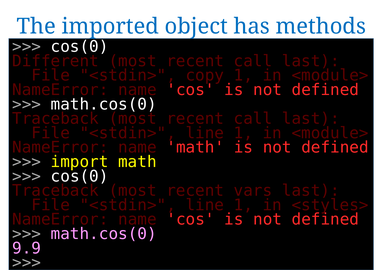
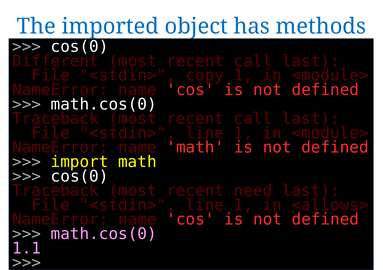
vars: vars -> need
<styles>: <styles> -> <allows>
9.9: 9.9 -> 1.1
